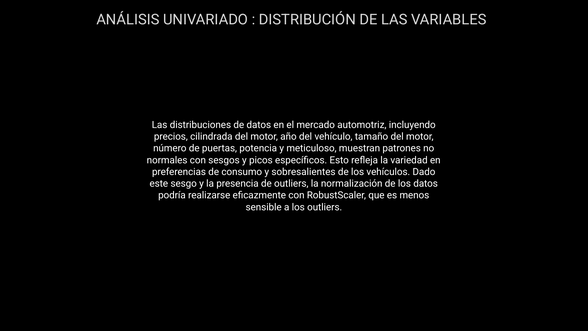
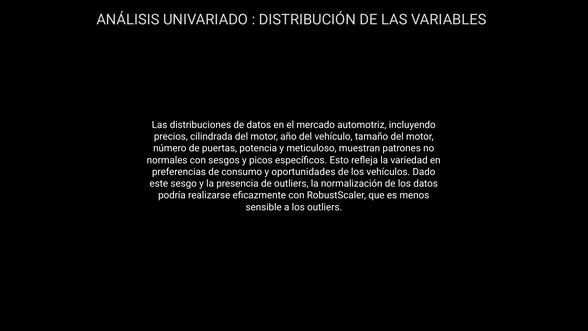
sobresalientes: sobresalientes -> oportunidades
